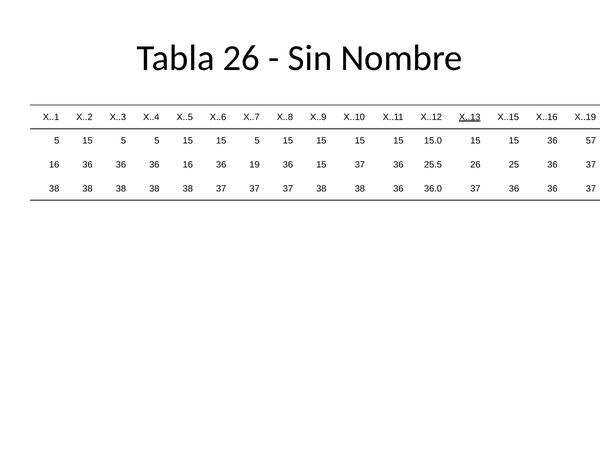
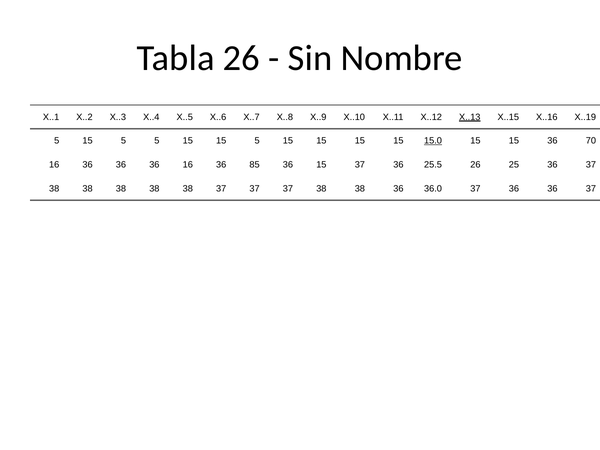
15.0 underline: none -> present
57: 57 -> 70
19: 19 -> 85
